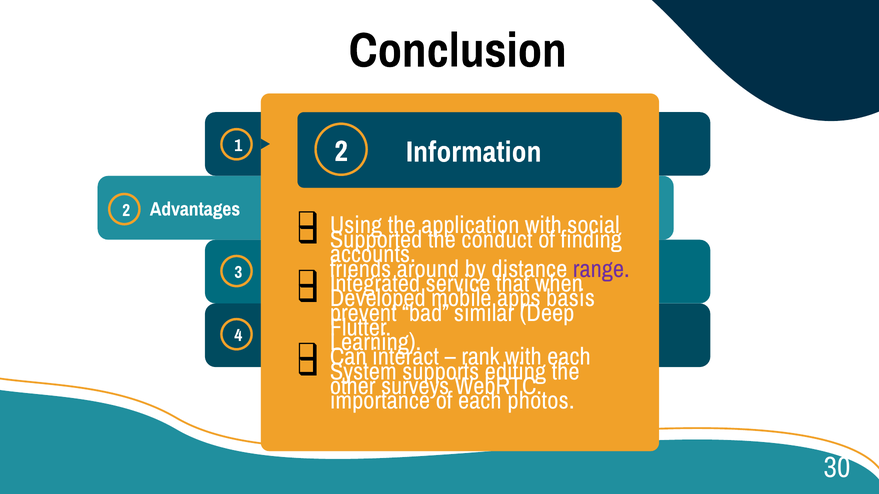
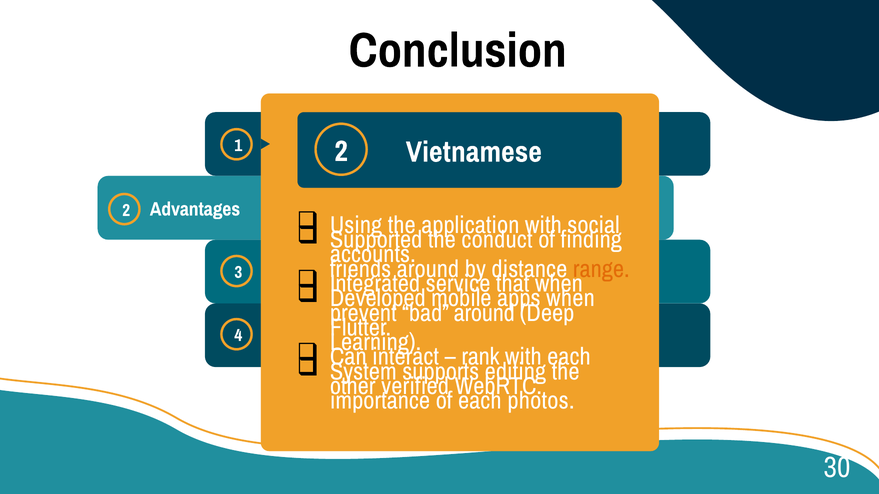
Information: Information -> Vietnamese
range colour: purple -> orange
basis at (571, 299): basis -> when
bad similar: similar -> around
surveys: surveys -> verified
